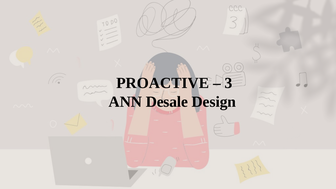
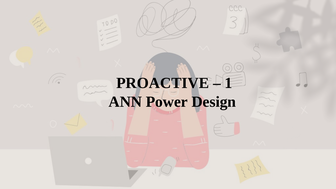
3: 3 -> 1
Desale: Desale -> Power
